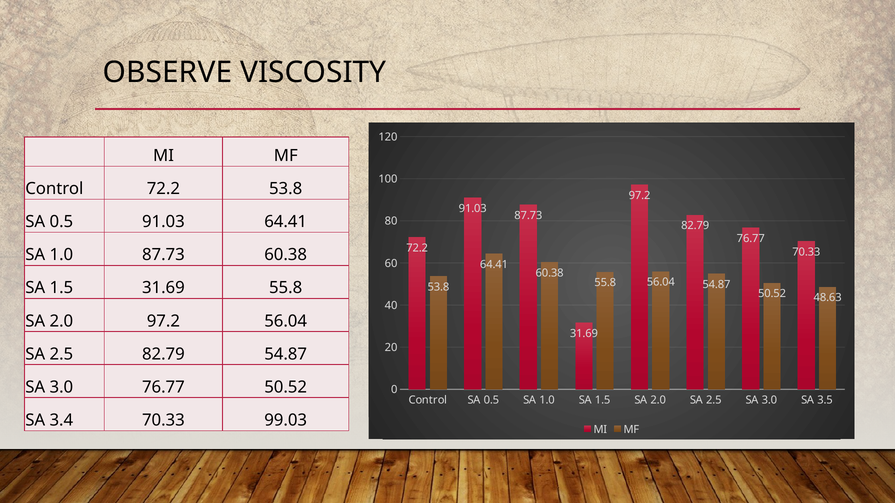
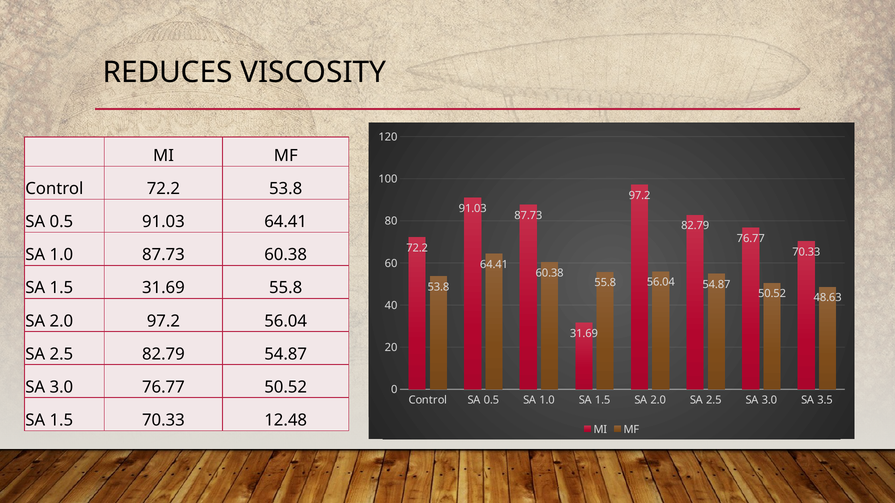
OBSERVE: OBSERVE -> REDUCES
3.4 at (61, 421): 3.4 -> 1.5
99.03: 99.03 -> 12.48
